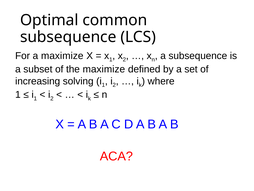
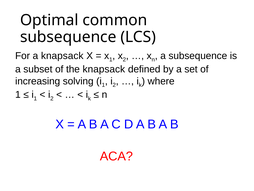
a maximize: maximize -> knapsack
the maximize: maximize -> knapsack
